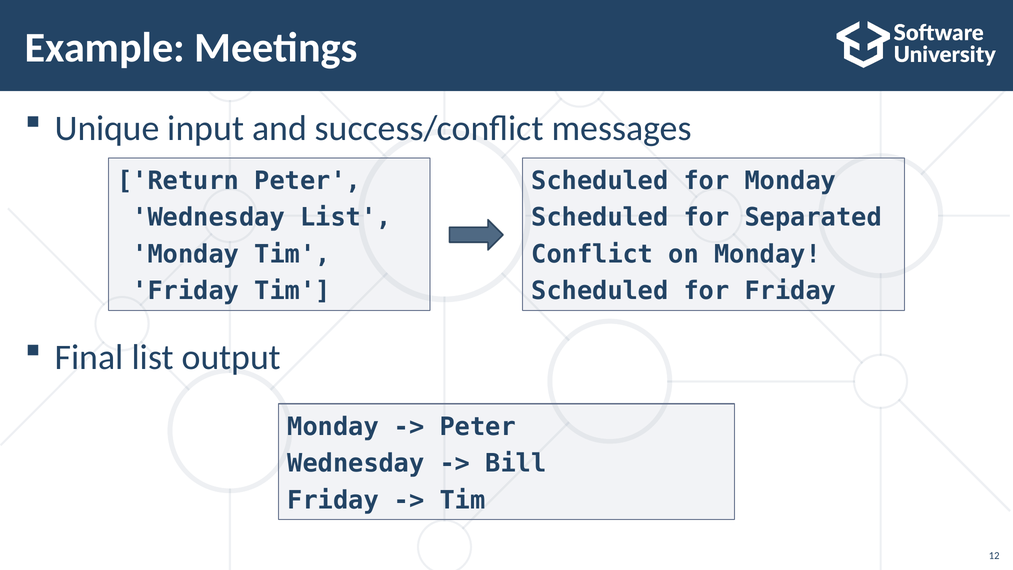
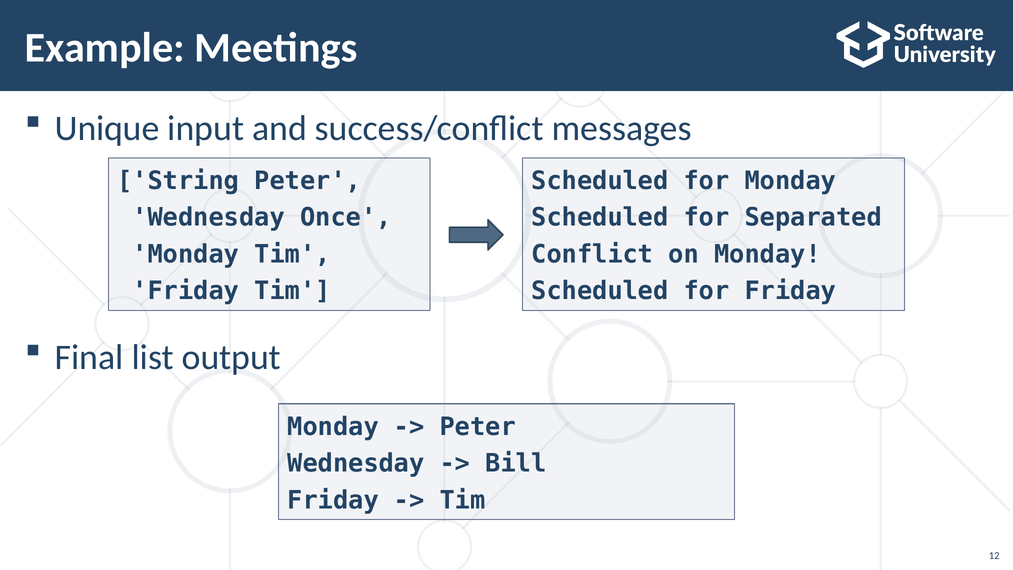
Return: Return -> String
Wednesday List: List -> Once
